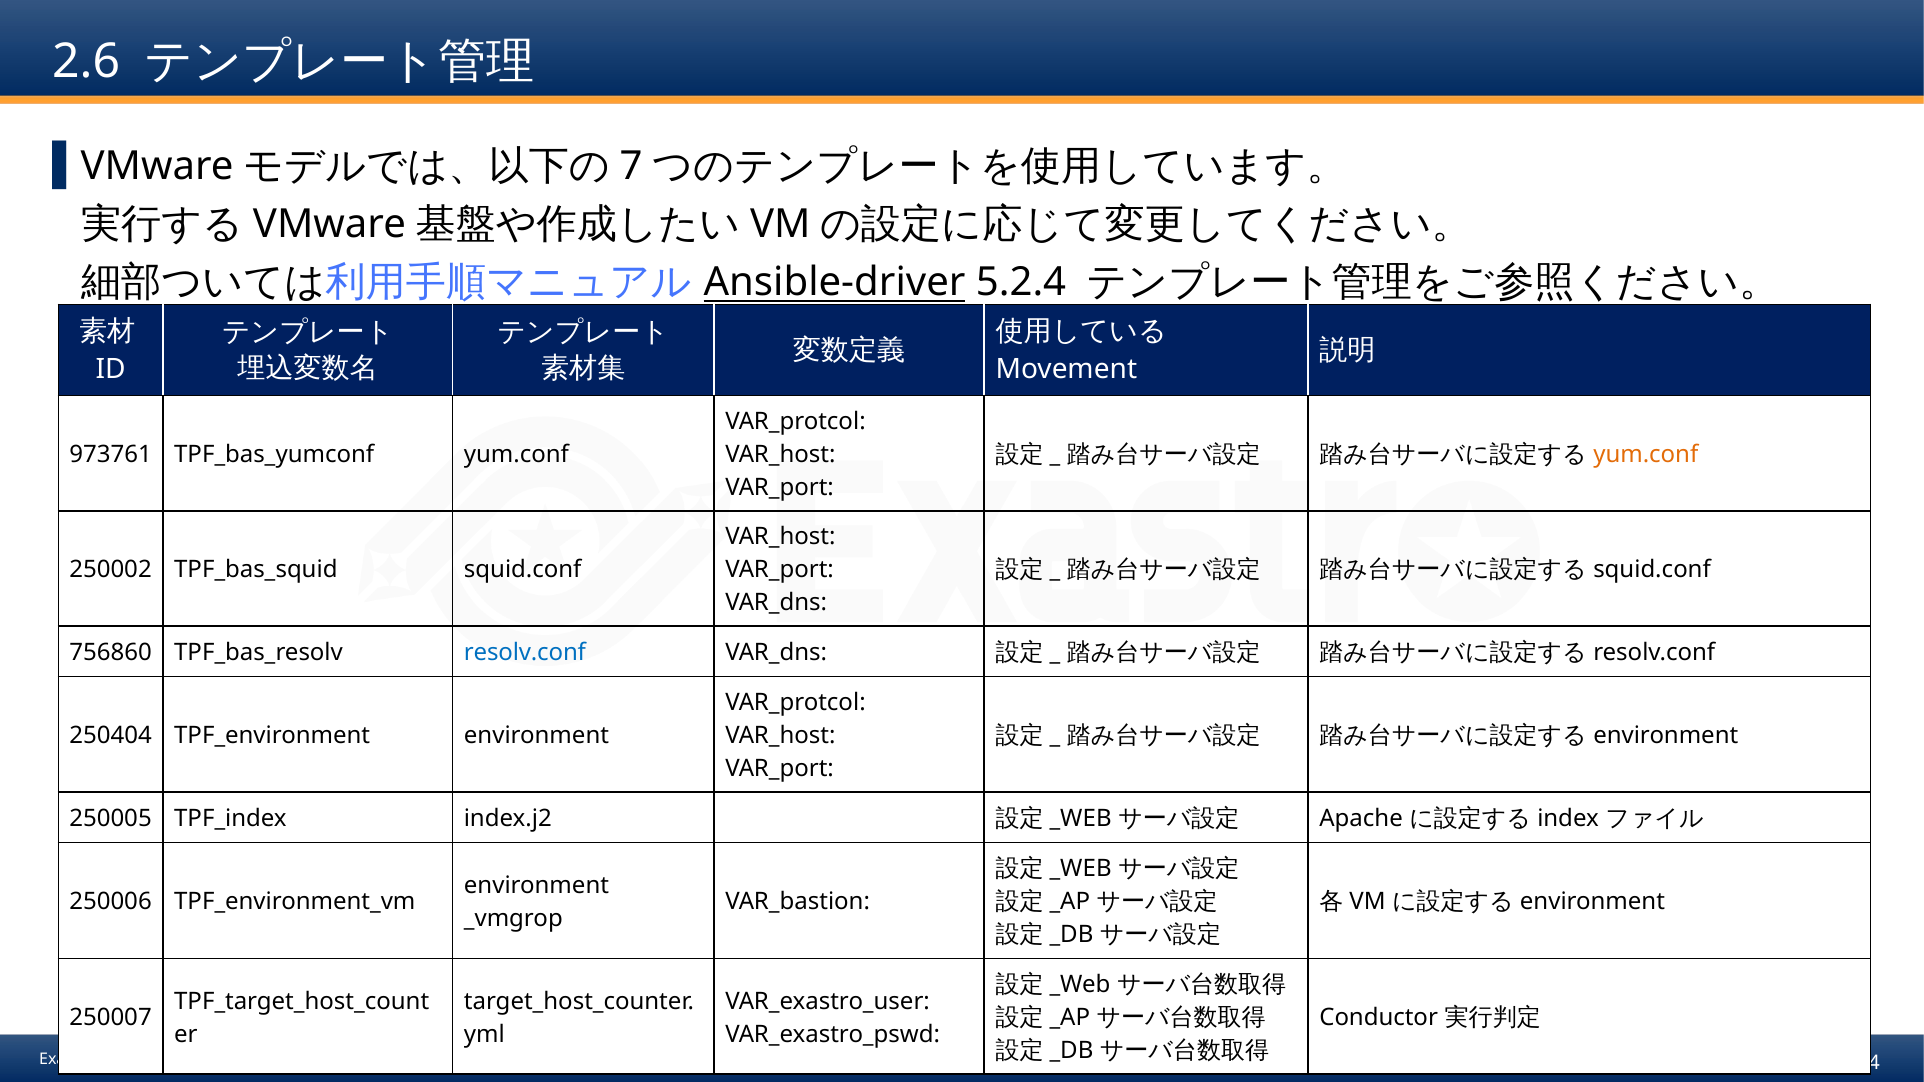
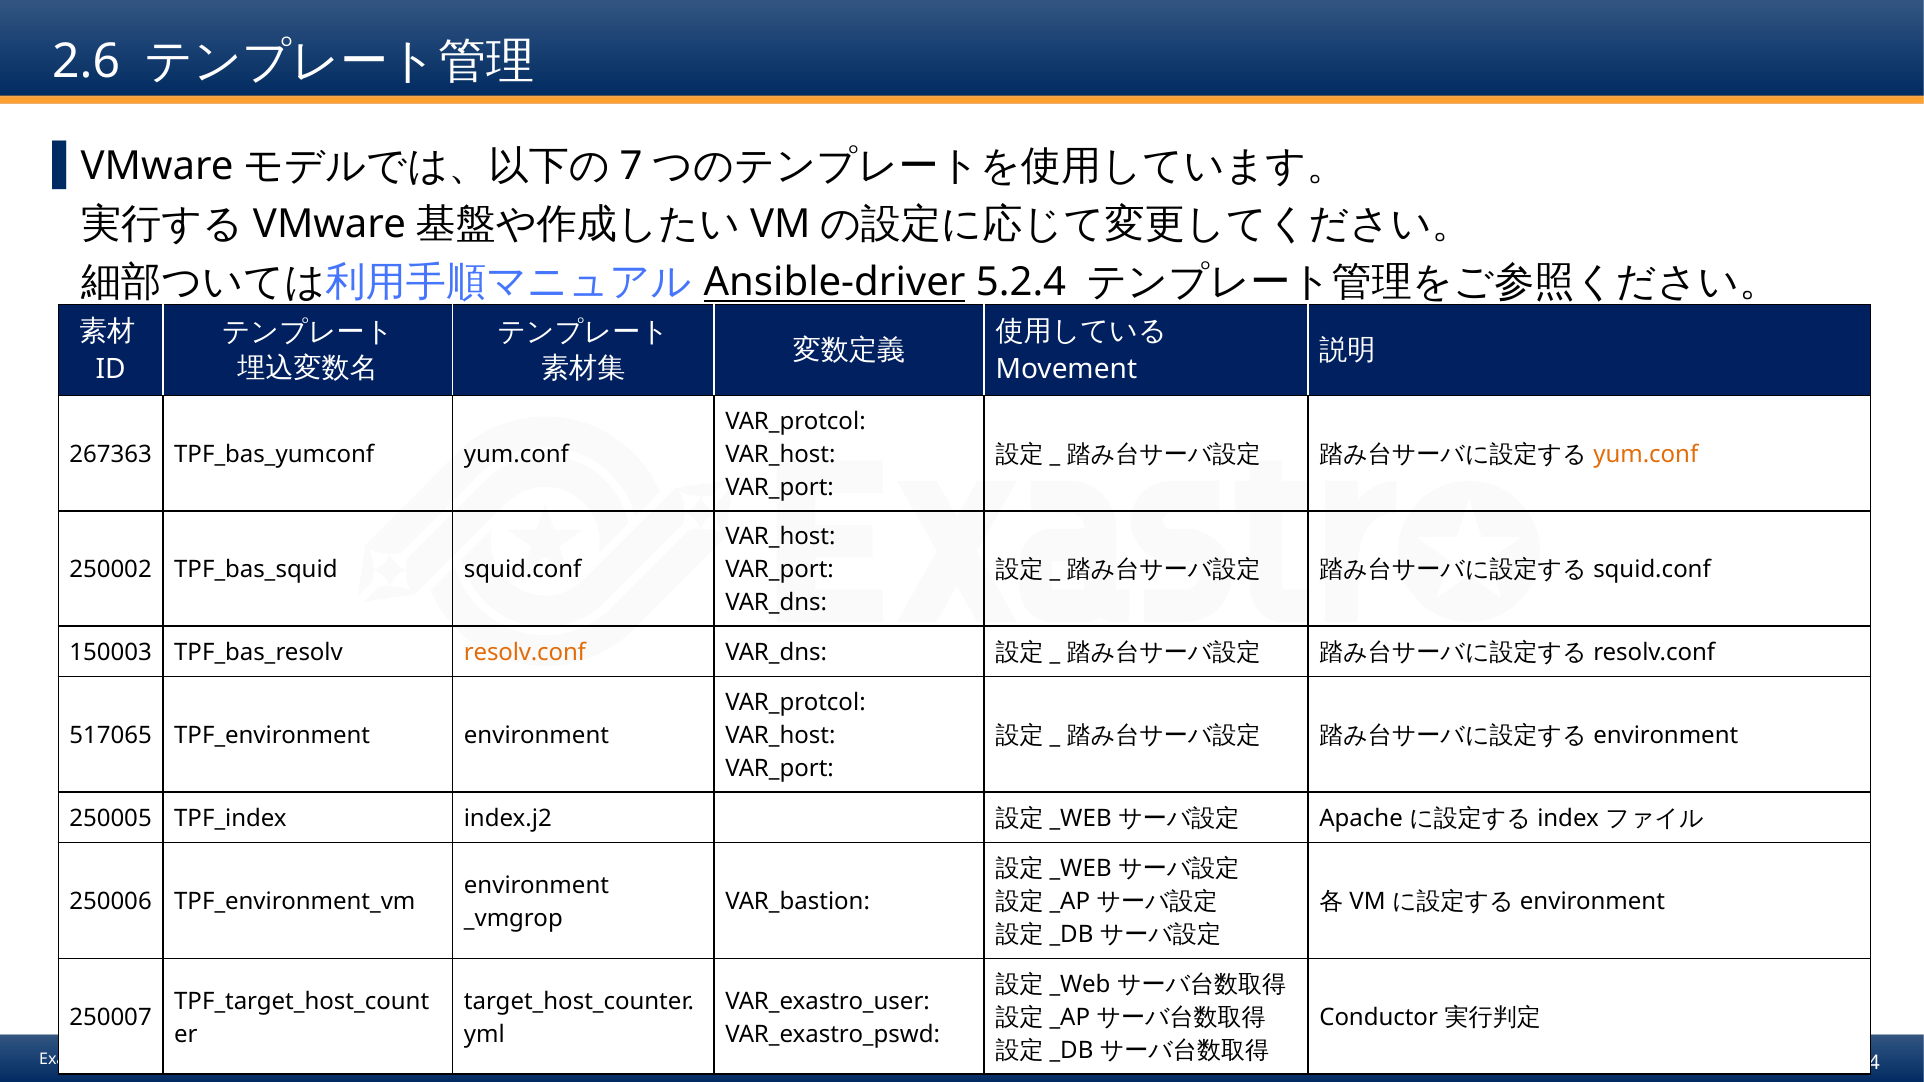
973761: 973761 -> 267363
756860: 756860 -> 150003
resolv.conf at (525, 653) colour: blue -> orange
250404: 250404 -> 517065
